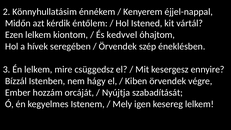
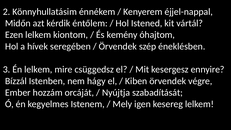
kedvvel: kedvvel -> kemény
